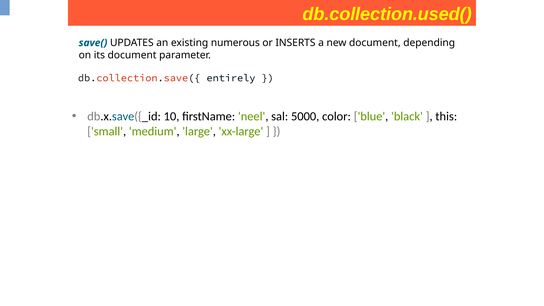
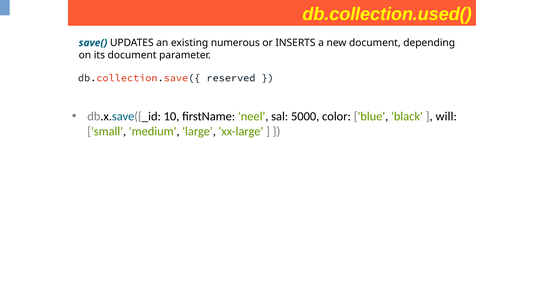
entirely: entirely -> reserved
this: this -> will
